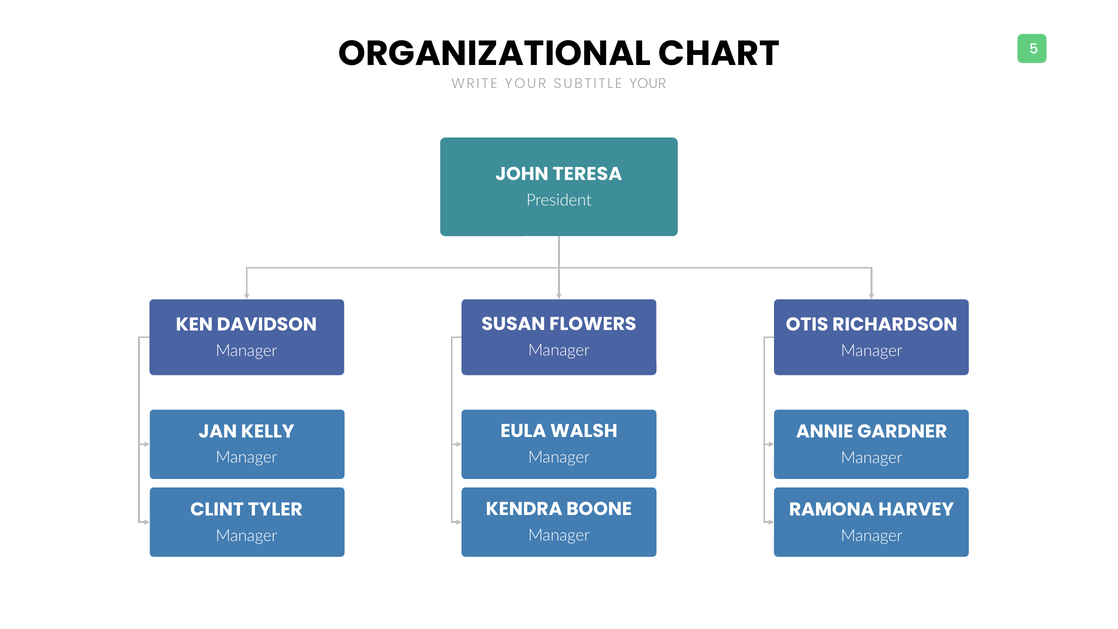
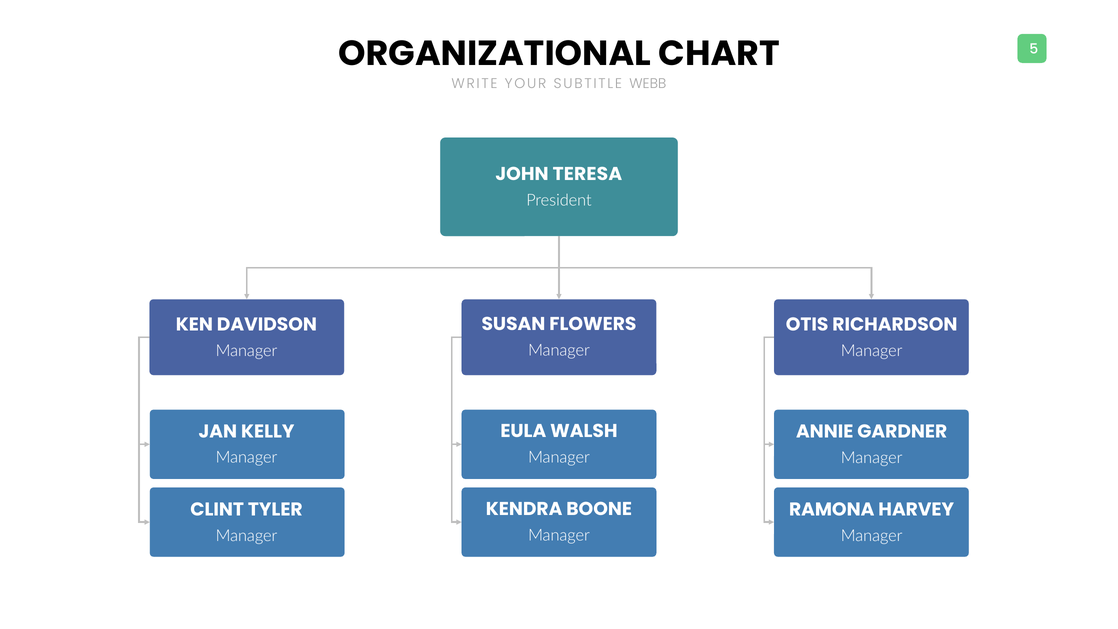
SUBTITLE YOUR: YOUR -> WEBB
